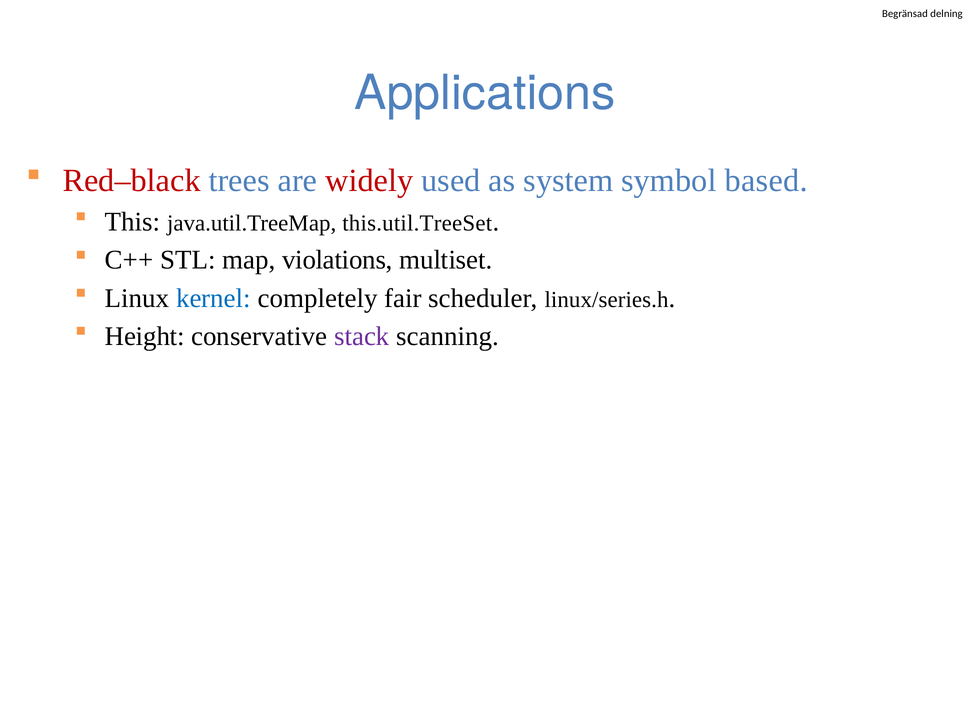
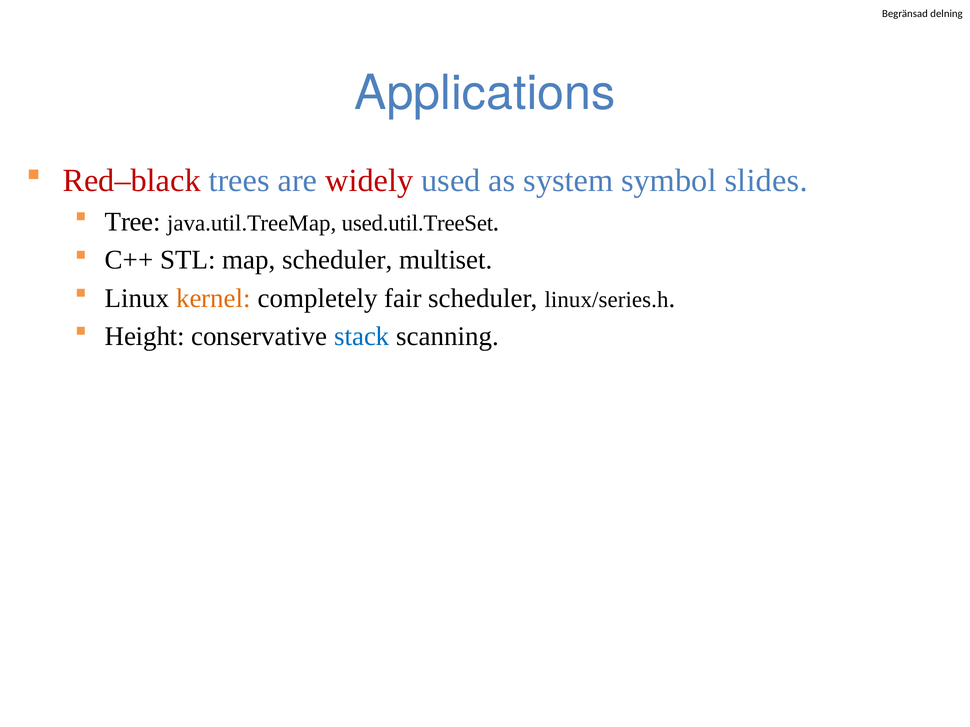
based: based -> slides
This: This -> Tree
this.util.TreeSet: this.util.TreeSet -> used.util.TreeSet
map violations: violations -> scheduler
kernel colour: blue -> orange
stack colour: purple -> blue
